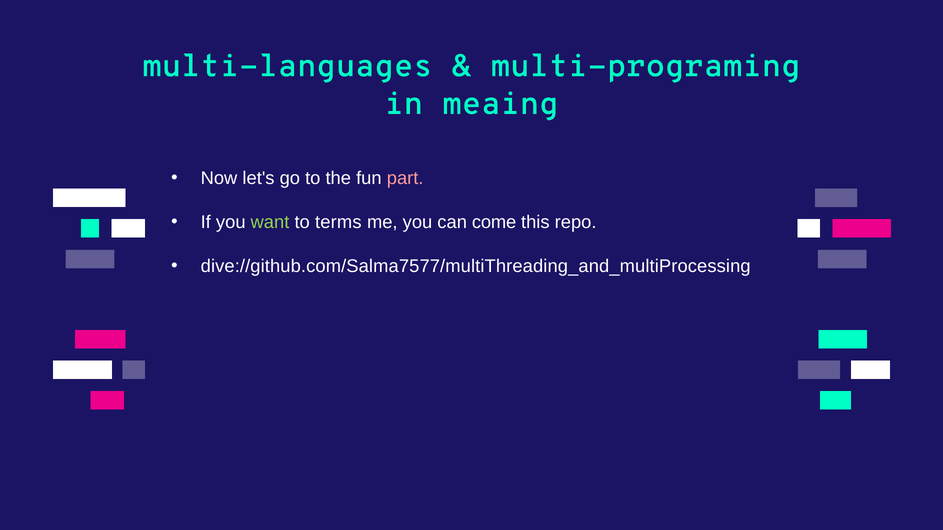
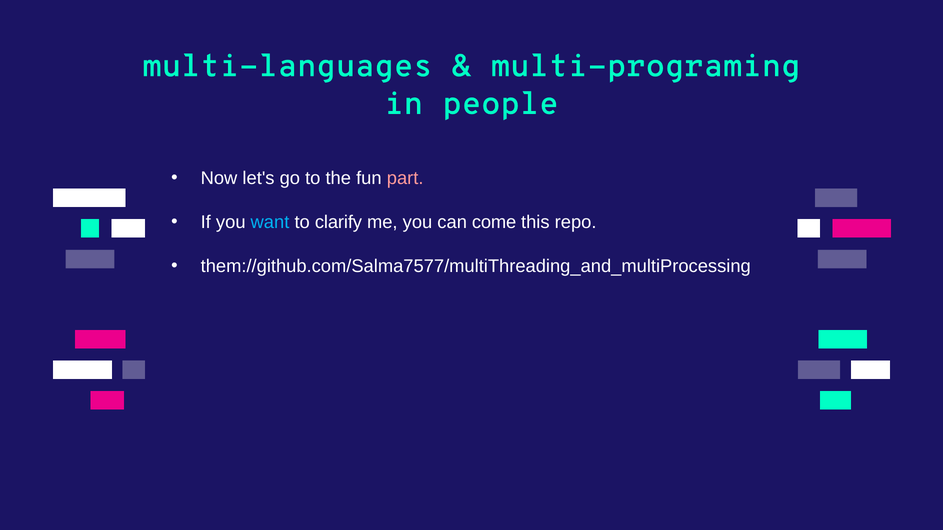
meaing: meaing -> people
want colour: light green -> light blue
terms: terms -> clarify
dive://github.com/Salma7577/multiThreading_and_multiProcessing: dive://github.com/Salma7577/multiThreading_and_multiProcessing -> them://github.com/Salma7577/multiThreading_and_multiProcessing
